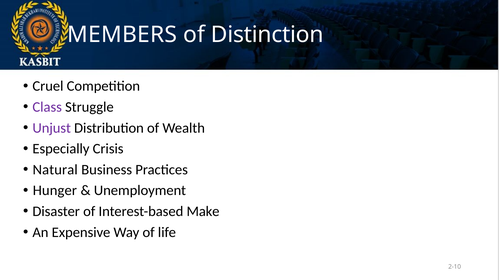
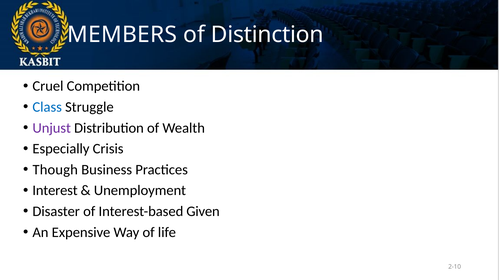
Class colour: purple -> blue
Natural: Natural -> Though
Hunger: Hunger -> Interest
Make: Make -> Given
